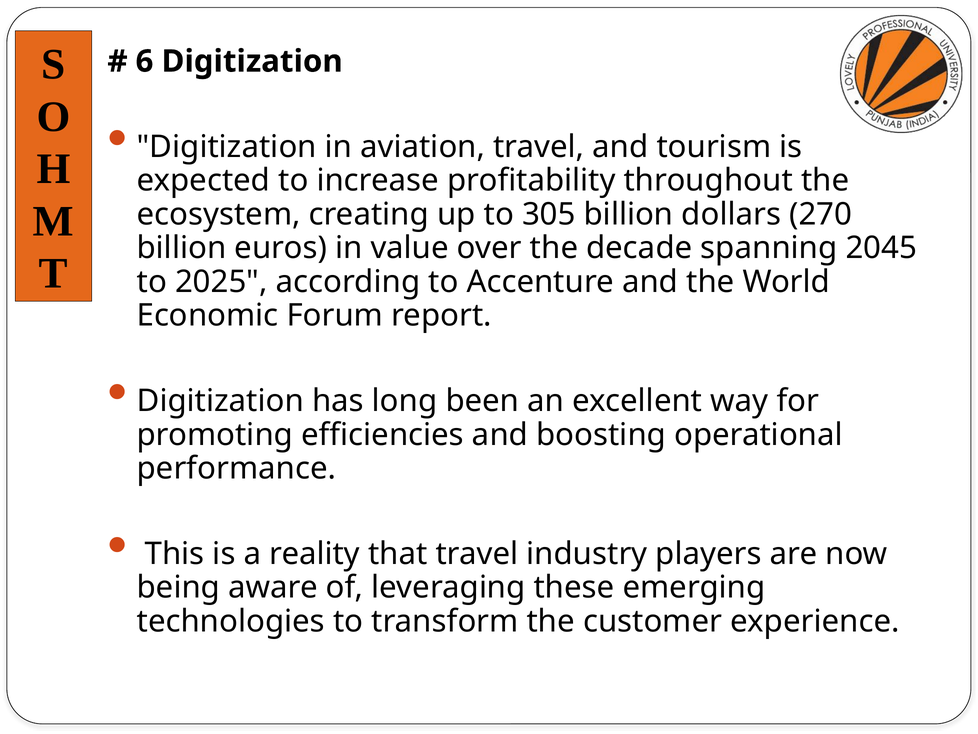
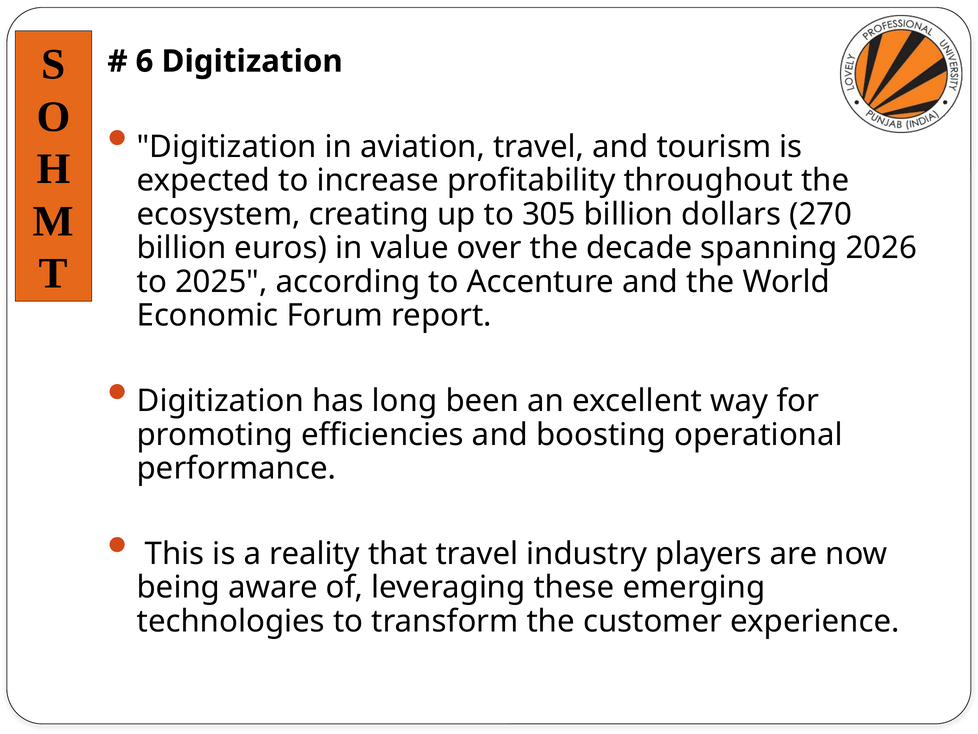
2045: 2045 -> 2026
